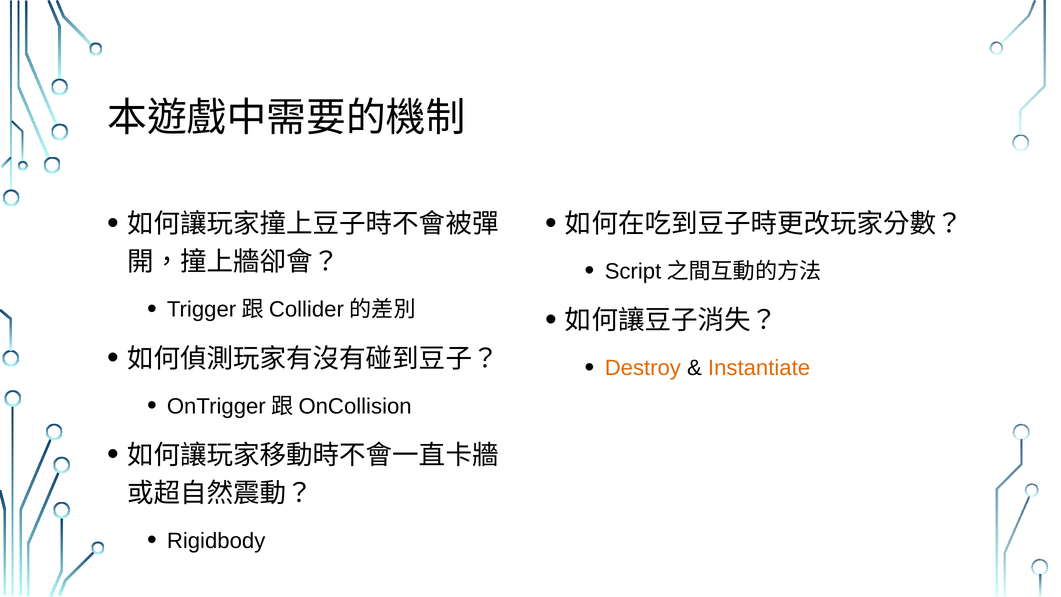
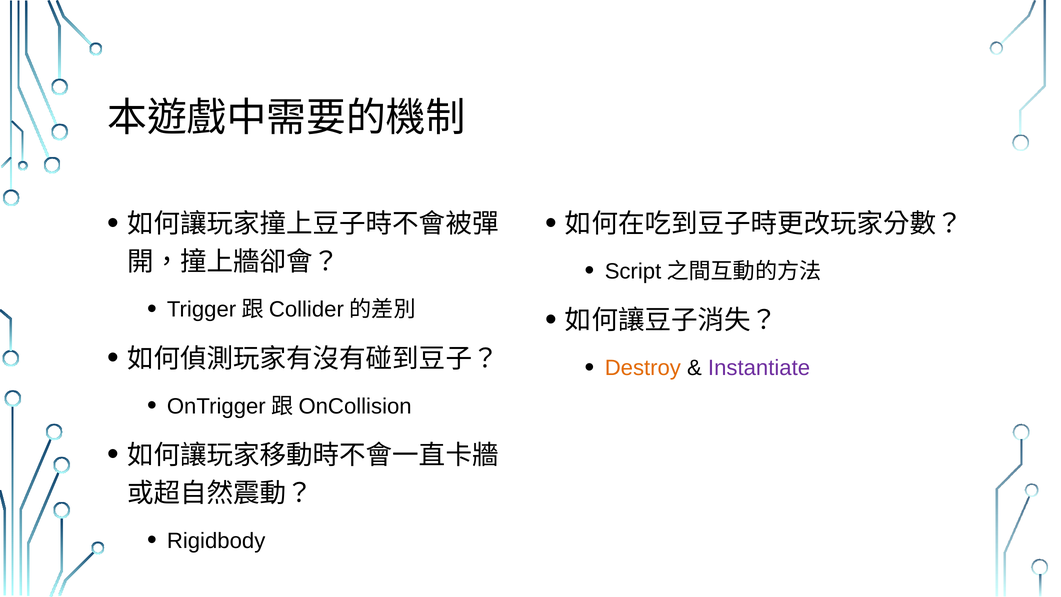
Instantiate colour: orange -> purple
